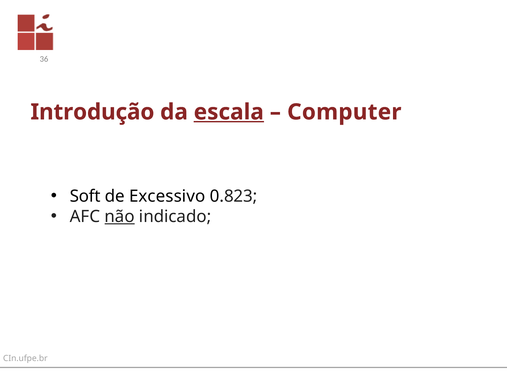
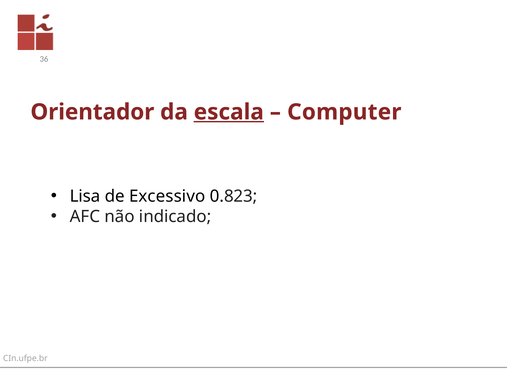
Introdução: Introdução -> Orientador
Soft: Soft -> Lisa
não underline: present -> none
